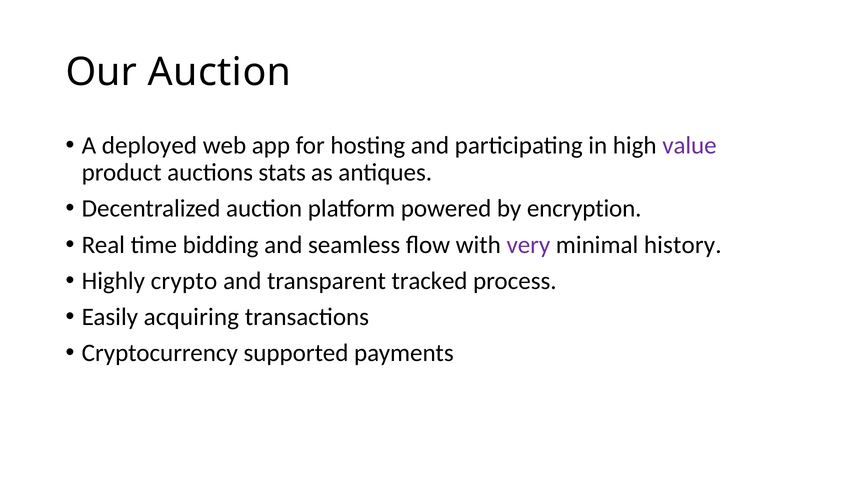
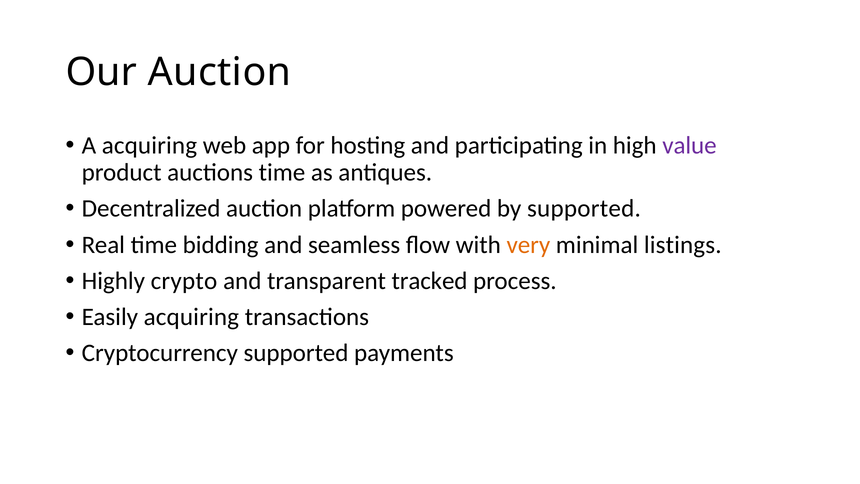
A deployed: deployed -> acquiring
auctions stats: stats -> time
by encryption: encryption -> supported
very colour: purple -> orange
history: history -> listings
